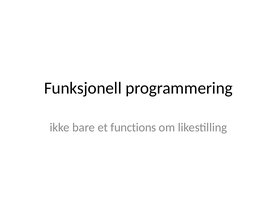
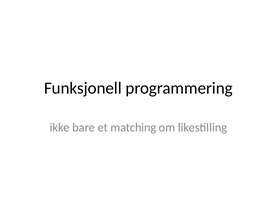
functions: functions -> matching
